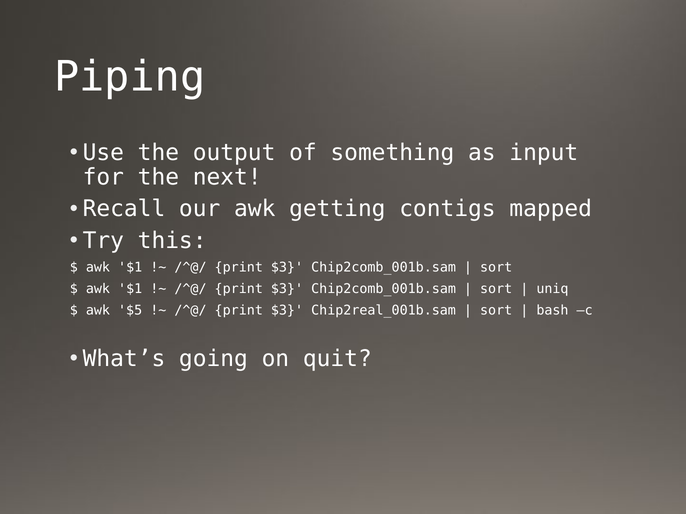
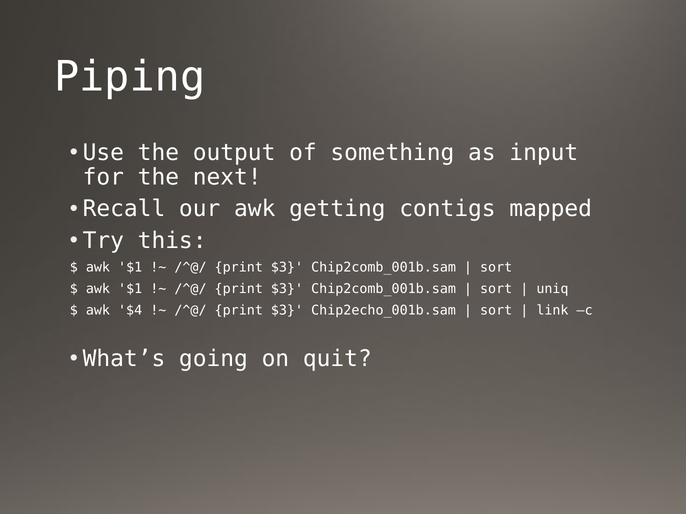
$5: $5 -> $4
Chip2real_001b.sam: Chip2real_001b.sam -> Chip2echo_001b.sam
bash: bash -> link
